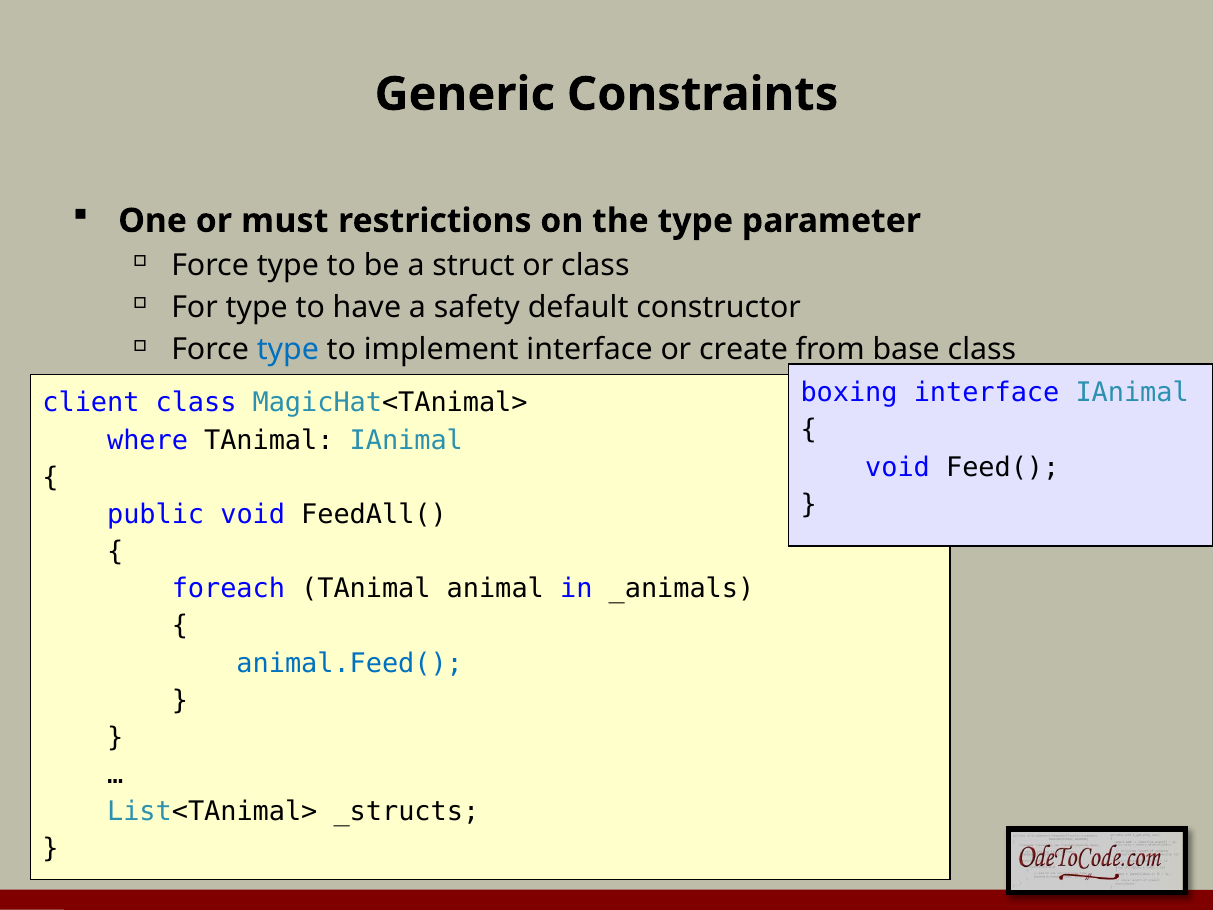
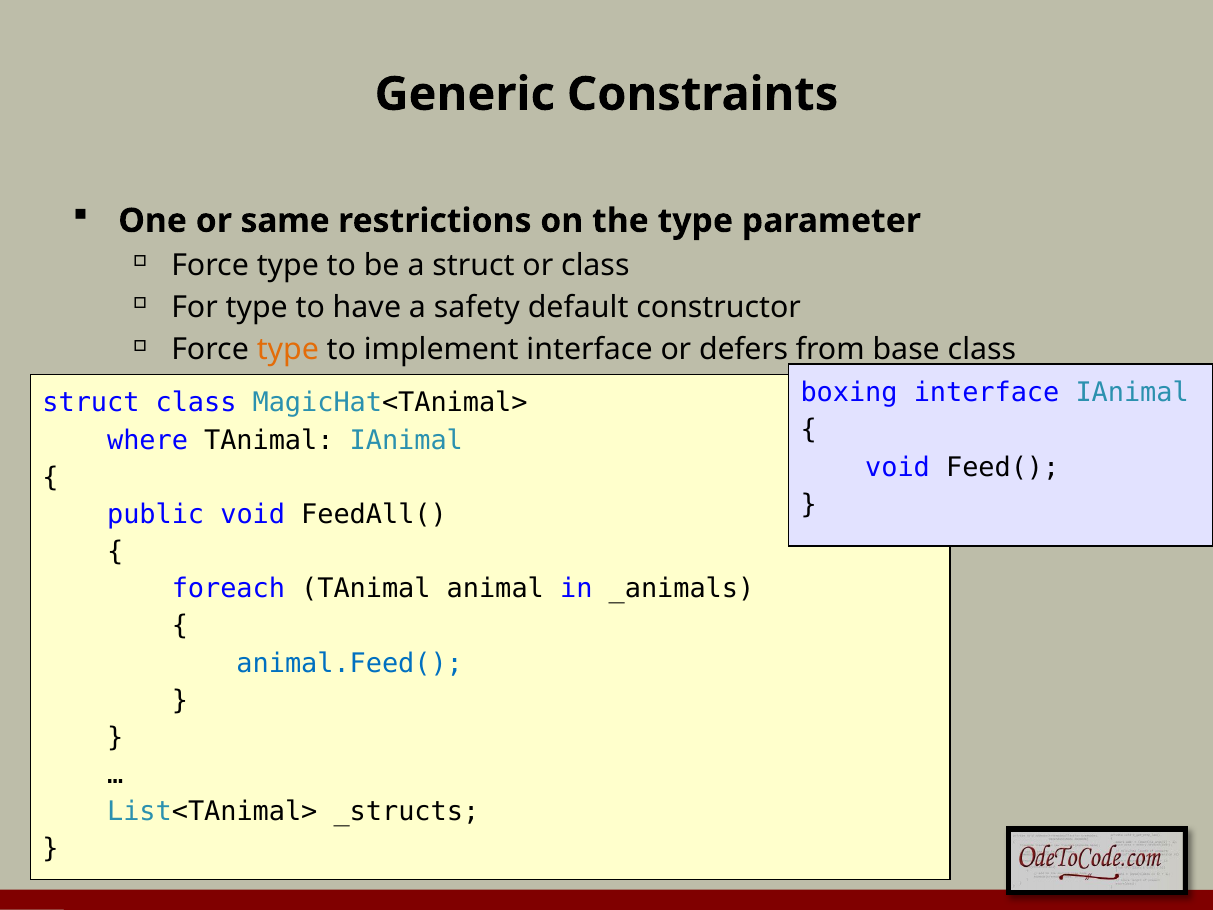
must: must -> same
type at (288, 350) colour: blue -> orange
create: create -> defers
client at (91, 403): client -> struct
